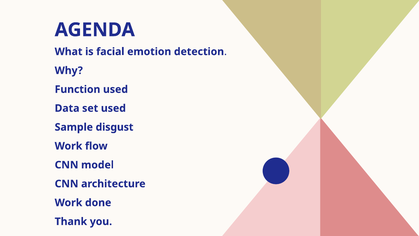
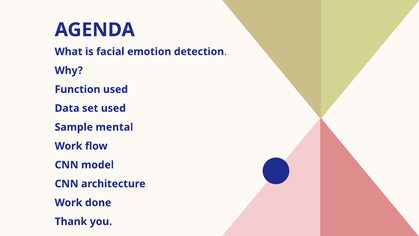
disgust: disgust -> mental
